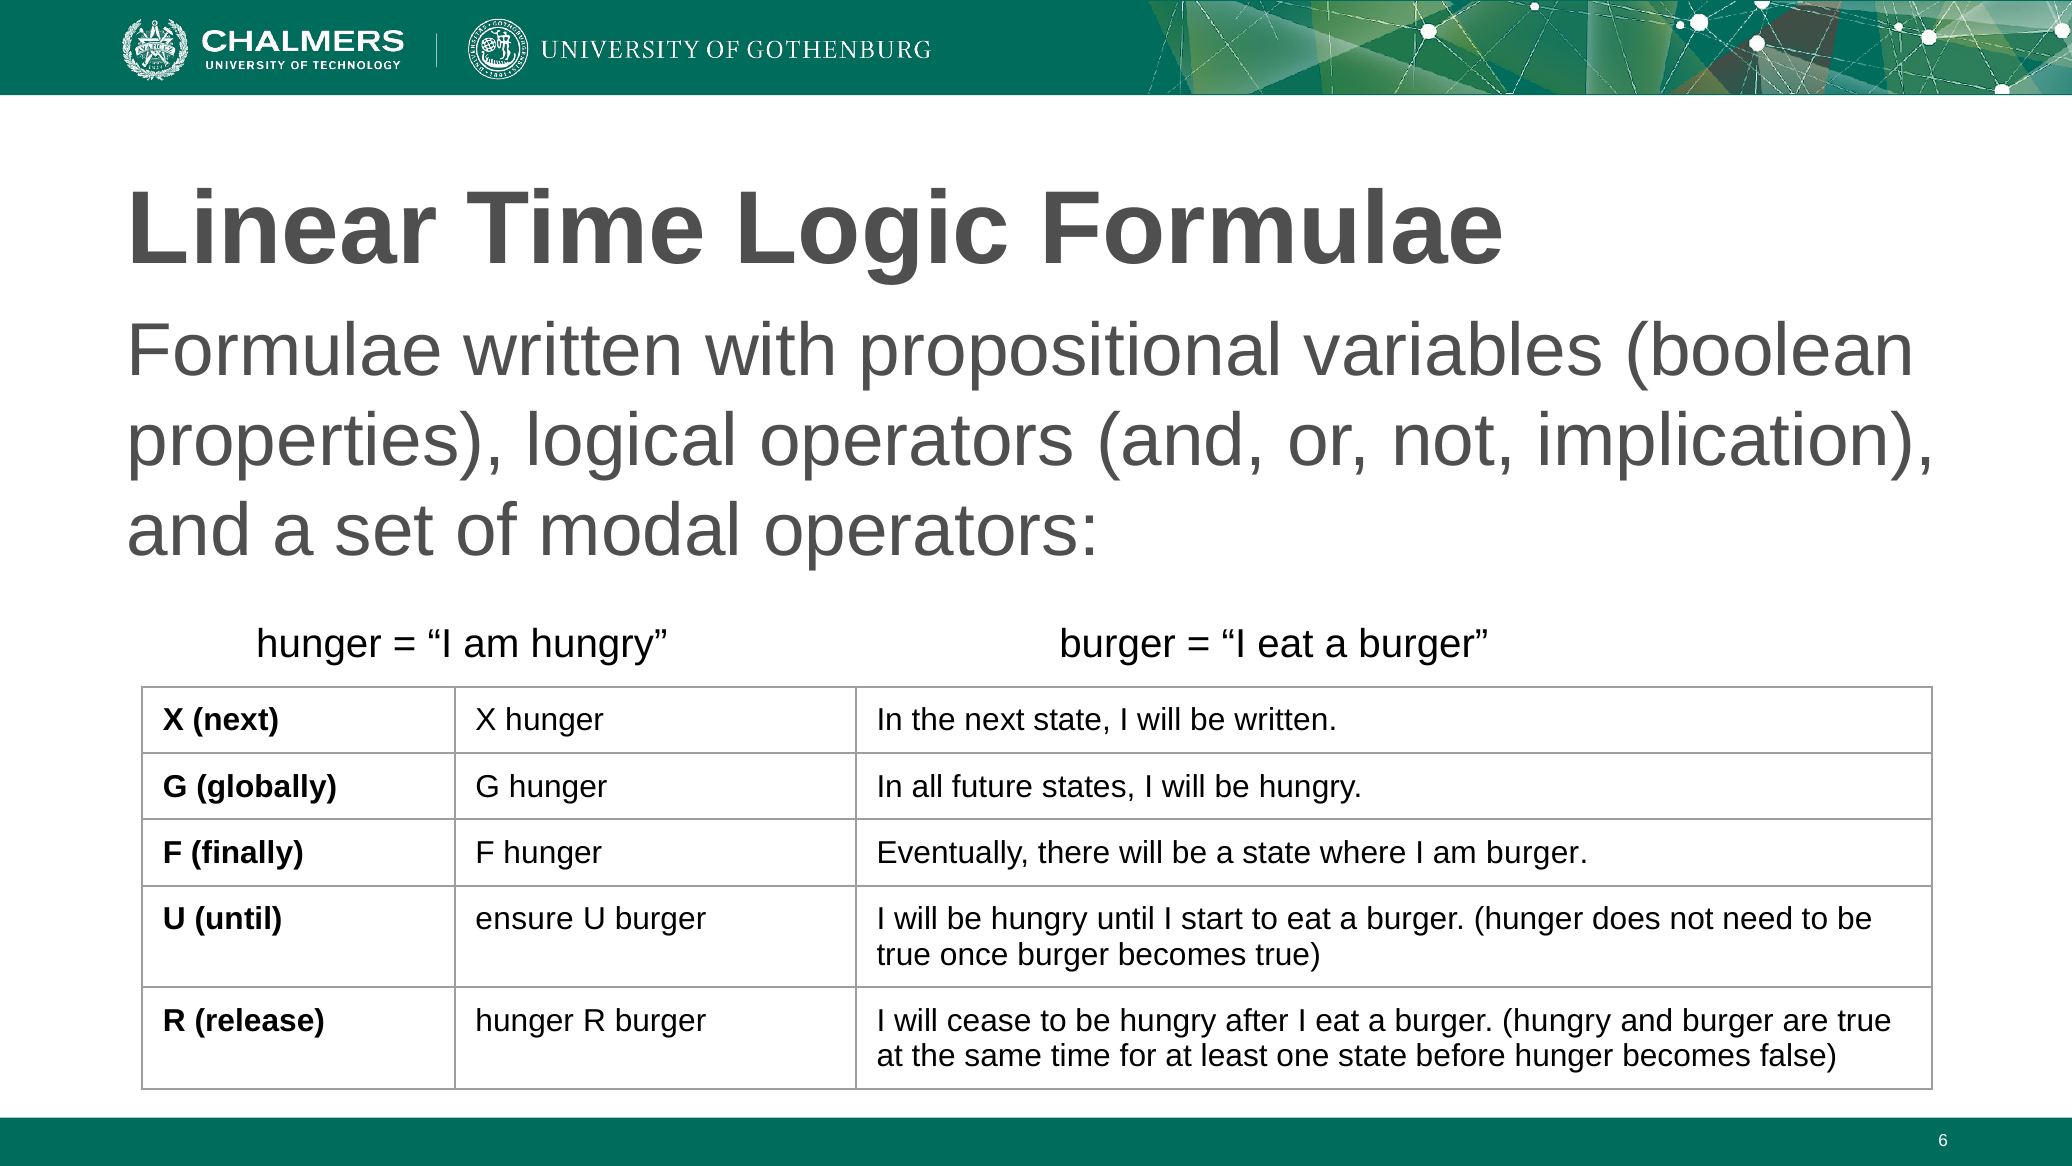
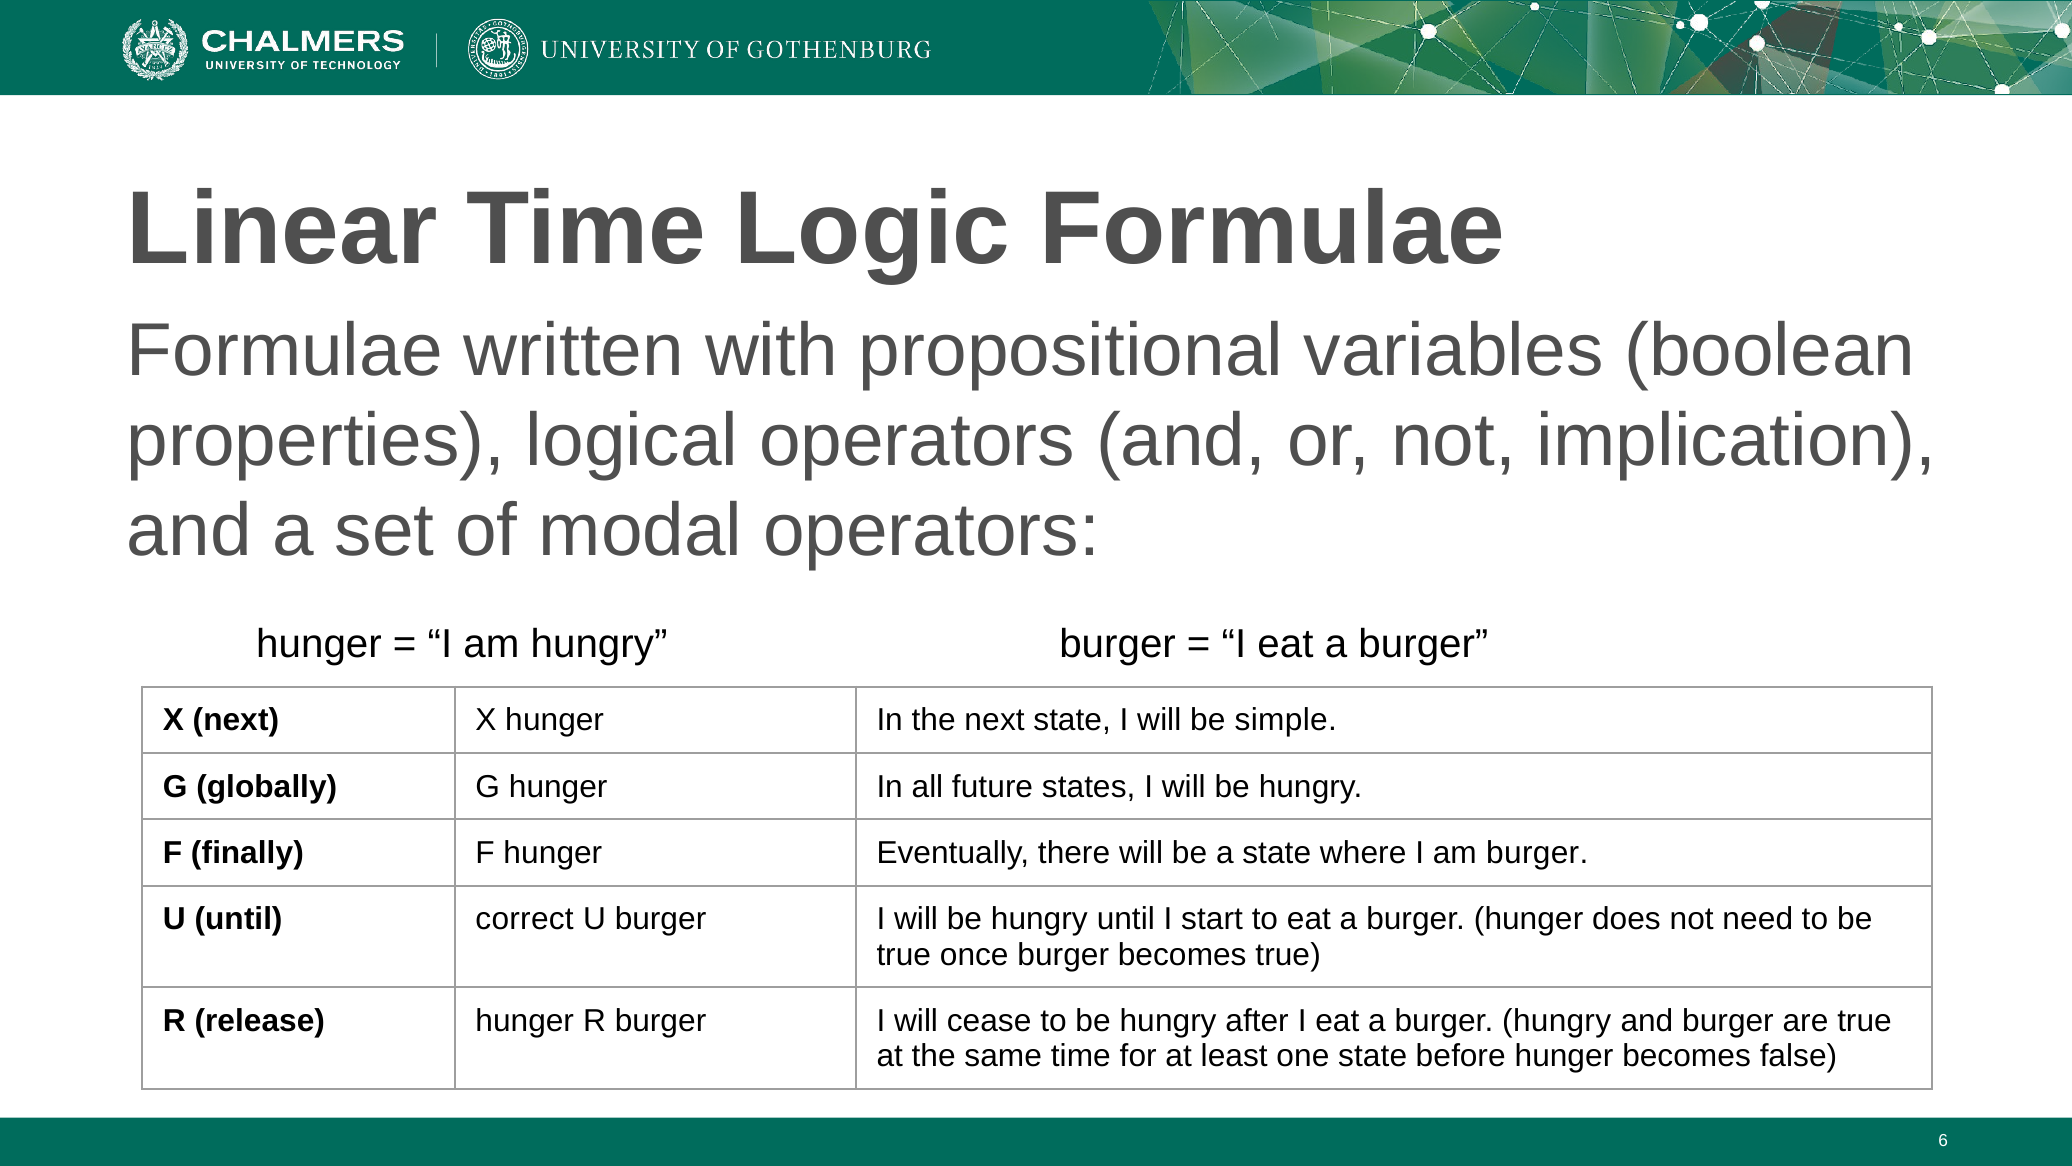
be written: written -> simple
ensure: ensure -> correct
